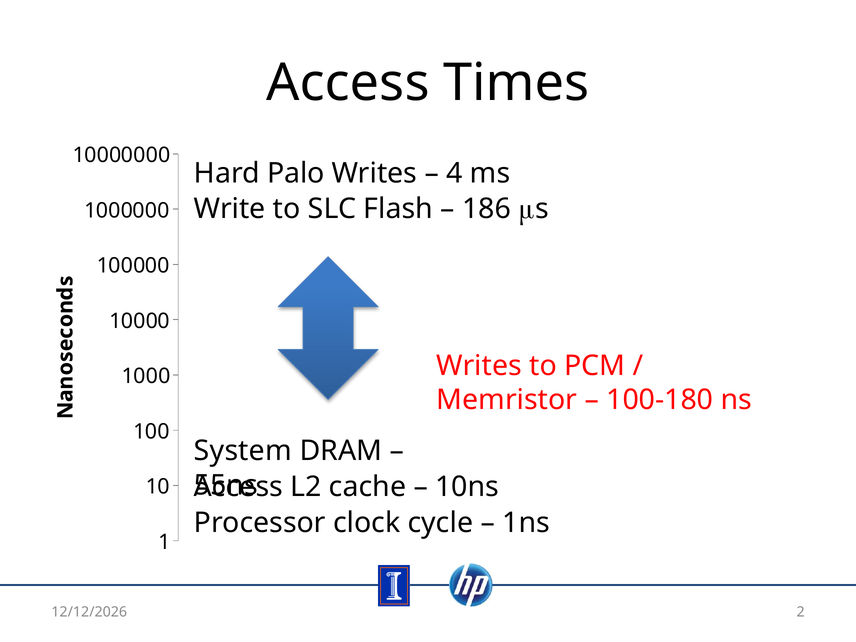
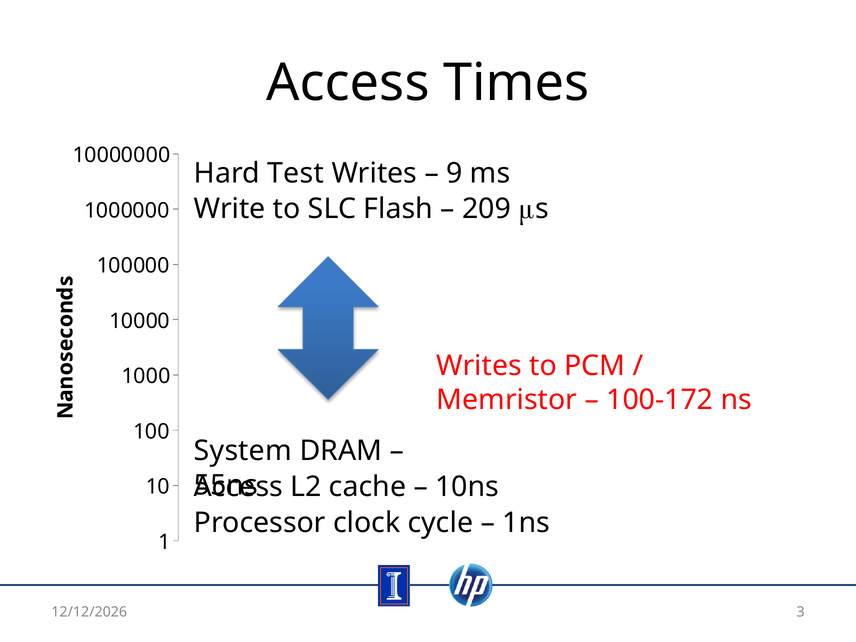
Palo: Palo -> Test
4: 4 -> 9
186: 186 -> 209
100-180: 100-180 -> 100-172
2: 2 -> 3
